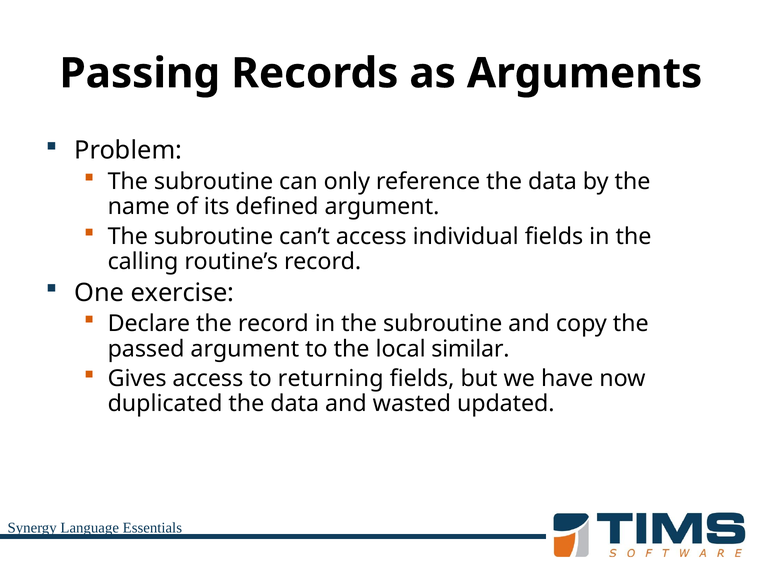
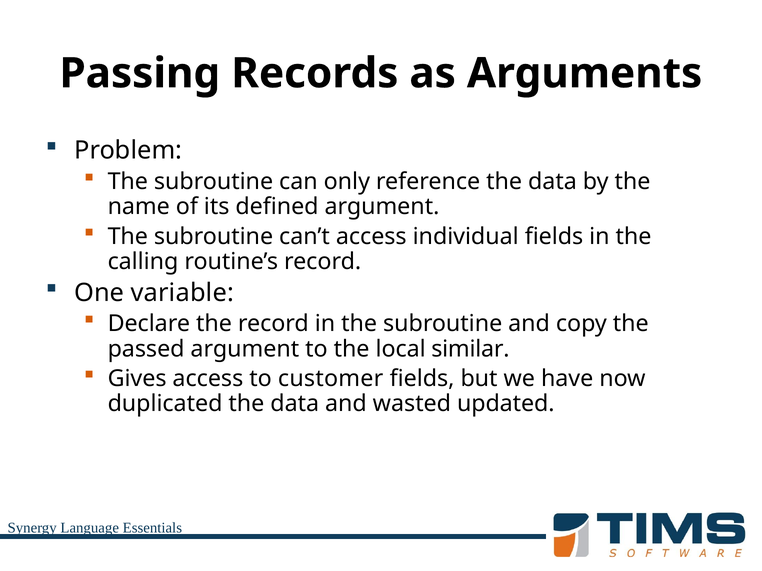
exercise: exercise -> variable
returning: returning -> customer
